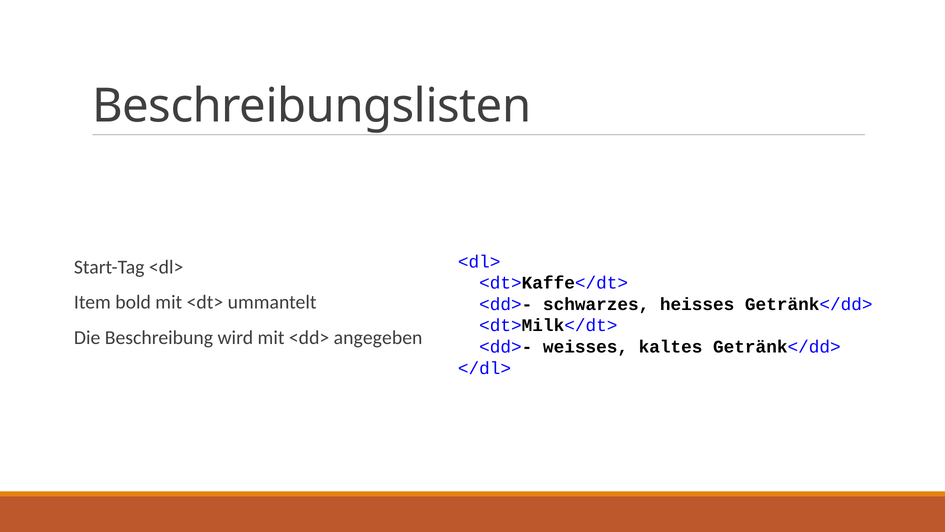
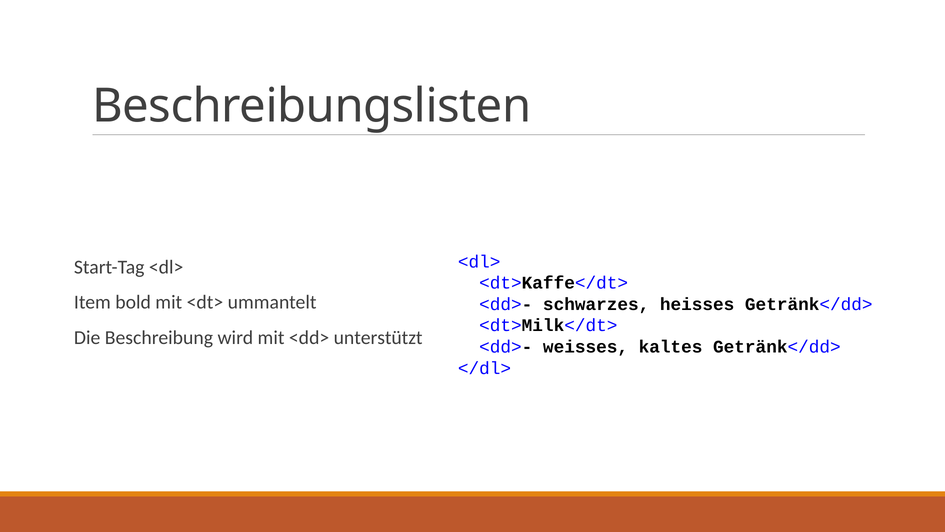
angegeben: angegeben -> unterstützt
